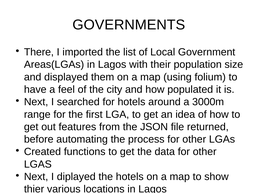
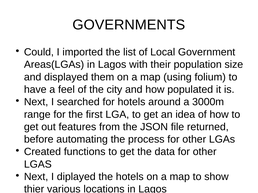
There at (39, 52): There -> Could
